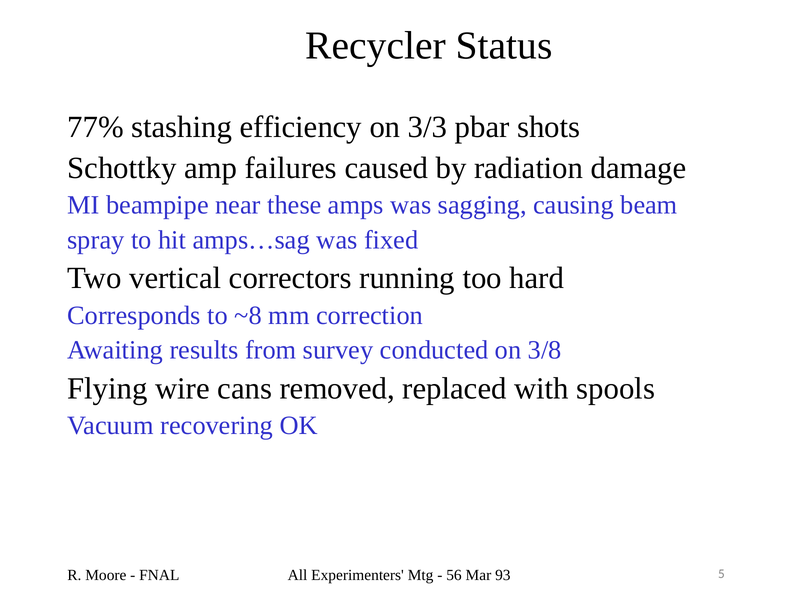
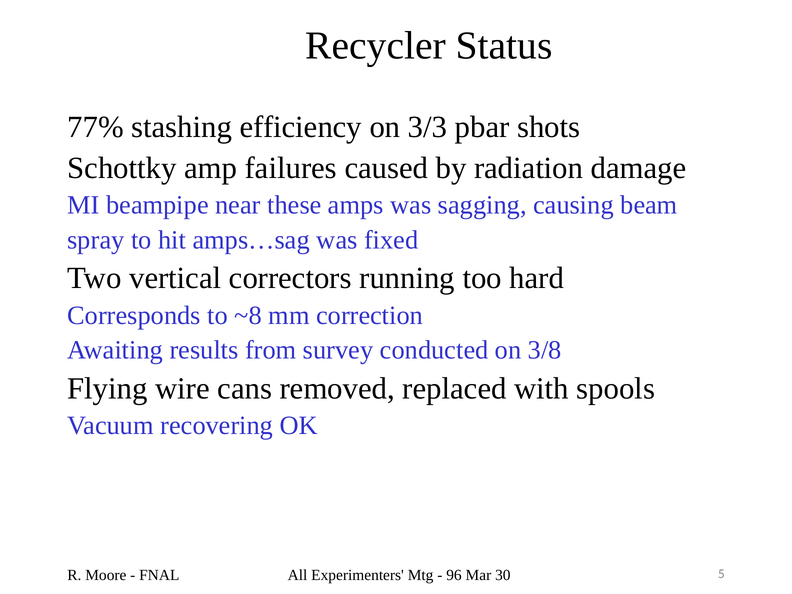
56: 56 -> 96
93: 93 -> 30
